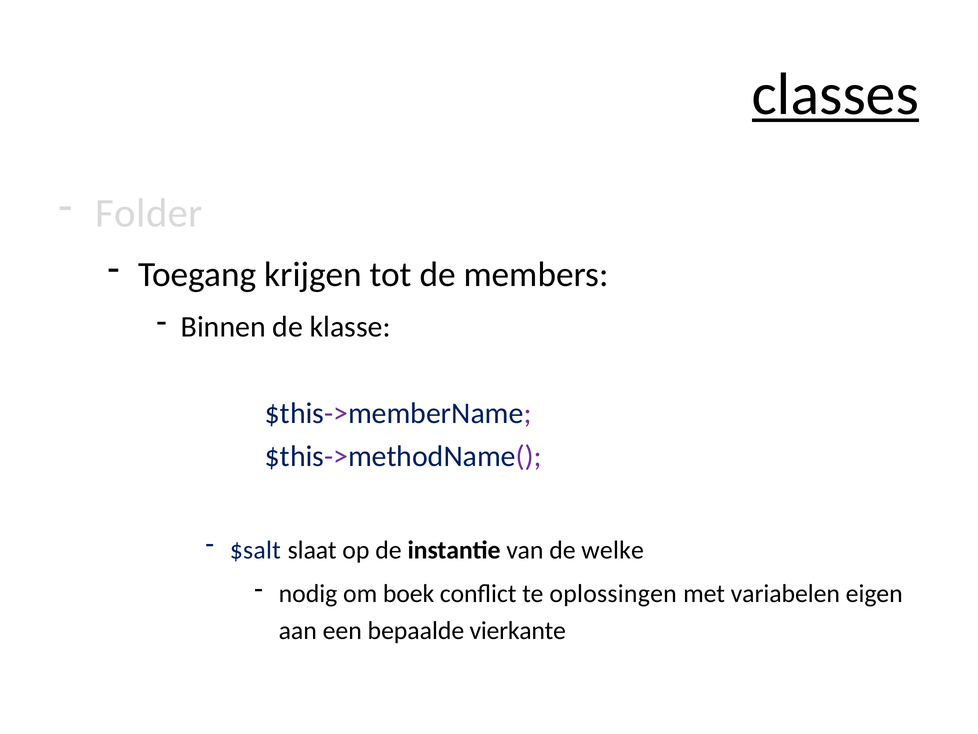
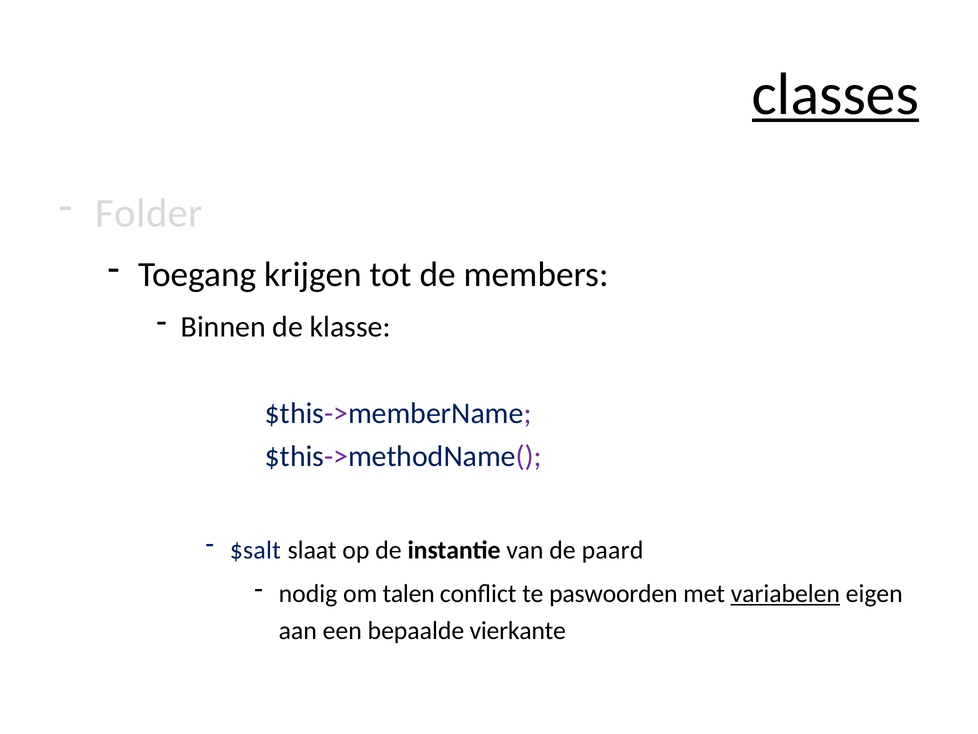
welke: welke -> paard
boek: boek -> talen
oplossingen: oplossingen -> paswoorden
variabelen underline: none -> present
